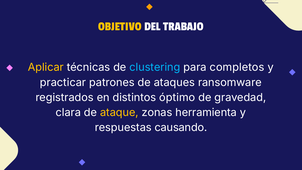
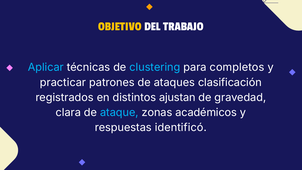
Aplicar colour: yellow -> light blue
ransomware: ransomware -> clasificación
óptimo: óptimo -> ajustan
ataque colour: yellow -> light blue
herramienta: herramienta -> académicos
causando: causando -> identificó
